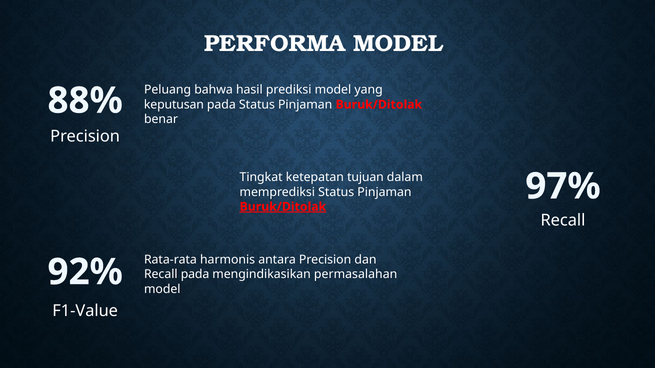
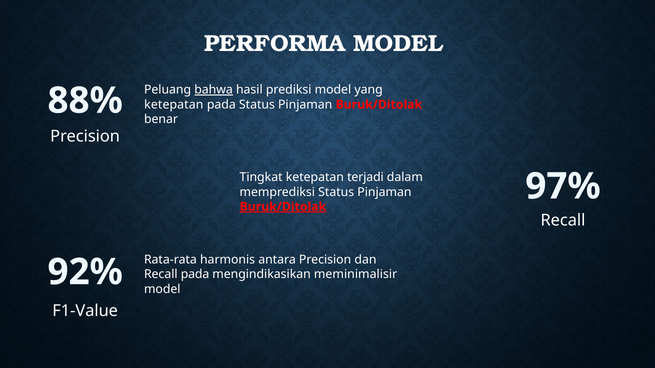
bahwa underline: none -> present
keputusan at (174, 105): keputusan -> ketepatan
tujuan: tujuan -> terjadi
permasalahan: permasalahan -> meminimalisir
